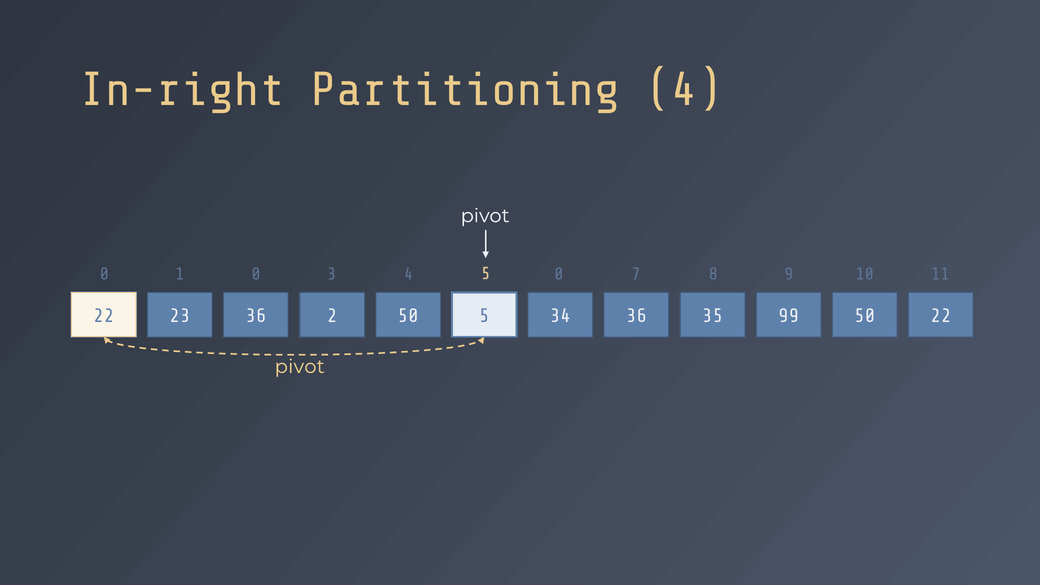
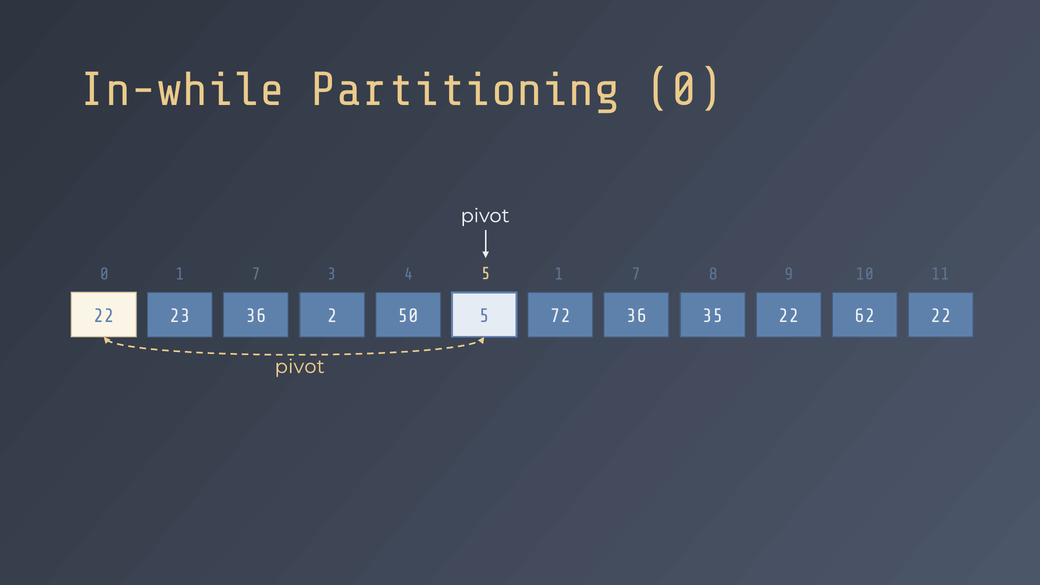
In-right: In-right -> In-while
Partitioning 4: 4 -> 0
0 1 0: 0 -> 7
0 at (559, 274): 0 -> 1
34: 34 -> 72
23 99: 99 -> 22
50 50: 50 -> 62
